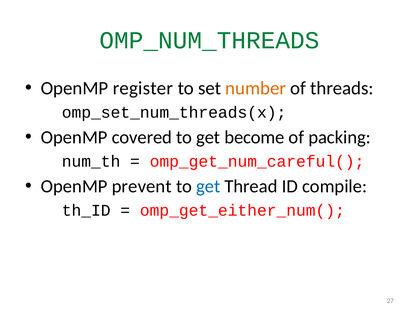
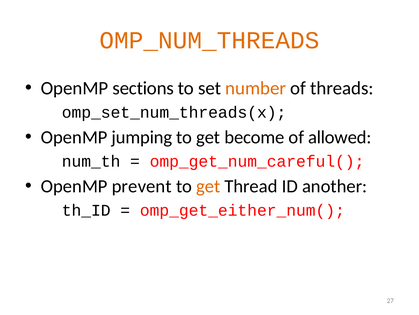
OMP_NUM_THREADS colour: green -> orange
register: register -> sections
covered: covered -> jumping
packing: packing -> allowed
get at (208, 186) colour: blue -> orange
compile: compile -> another
